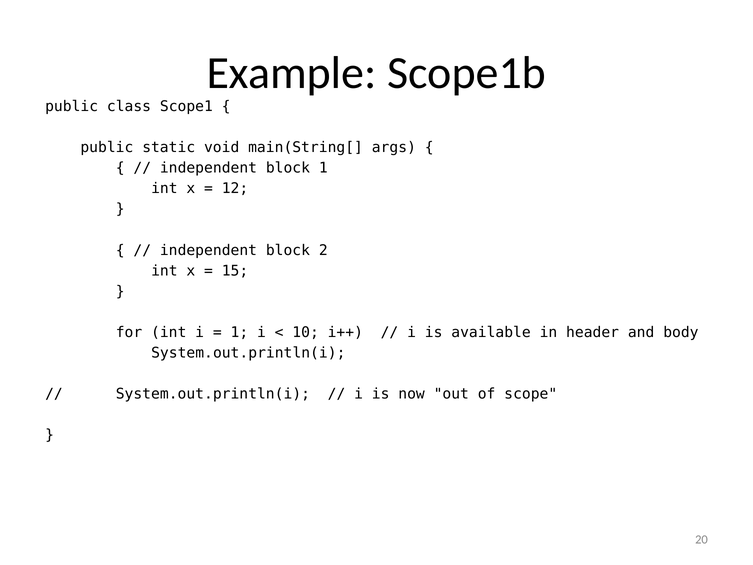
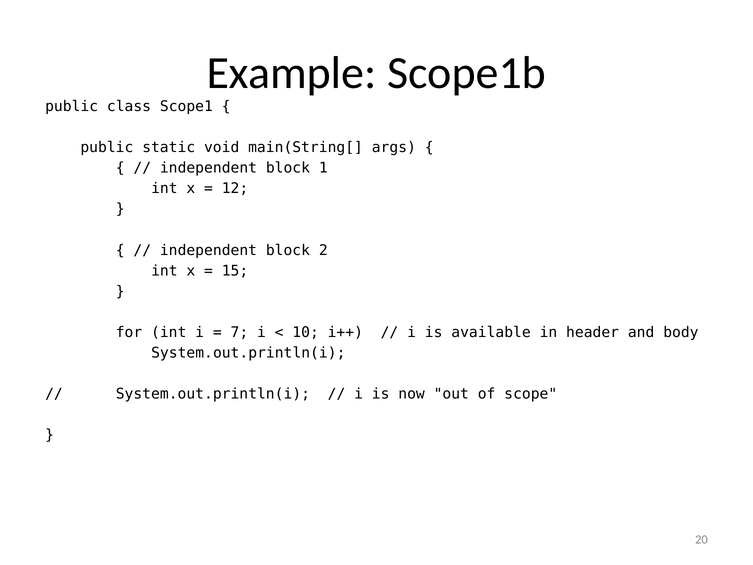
1 at (239, 332): 1 -> 7
